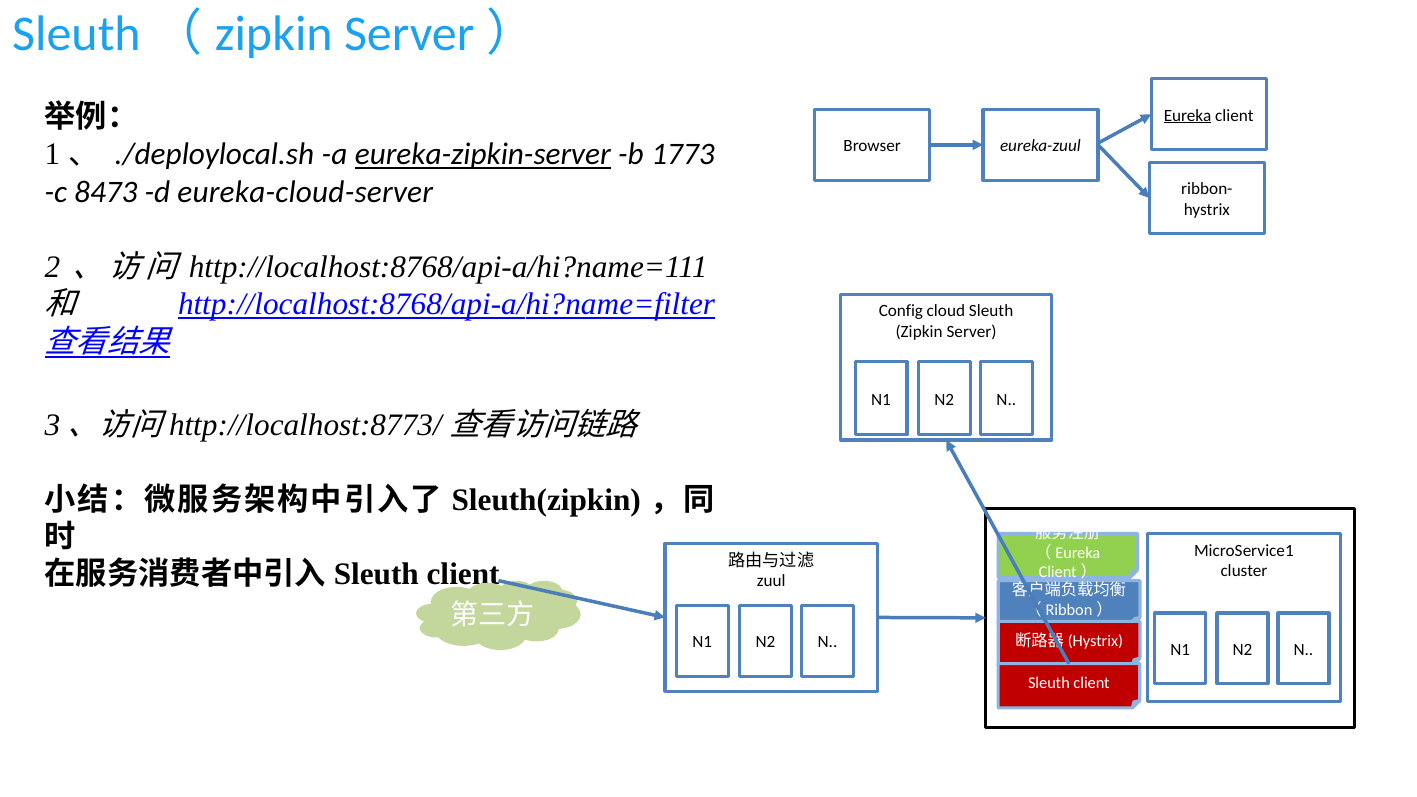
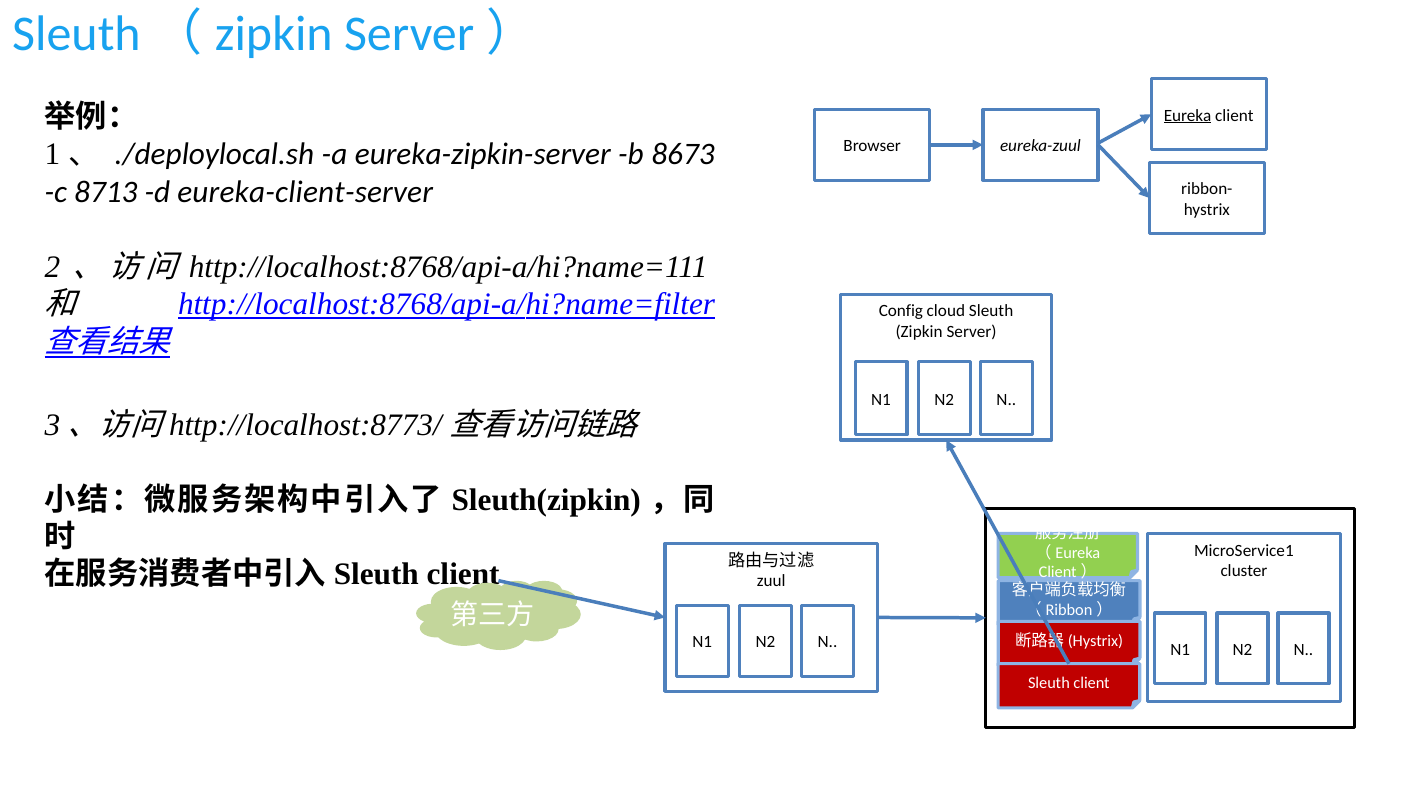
eureka-zipkin-server underline: present -> none
1773: 1773 -> 8673
8473: 8473 -> 8713
eureka-cloud-server: eureka-cloud-server -> eureka-client-server
